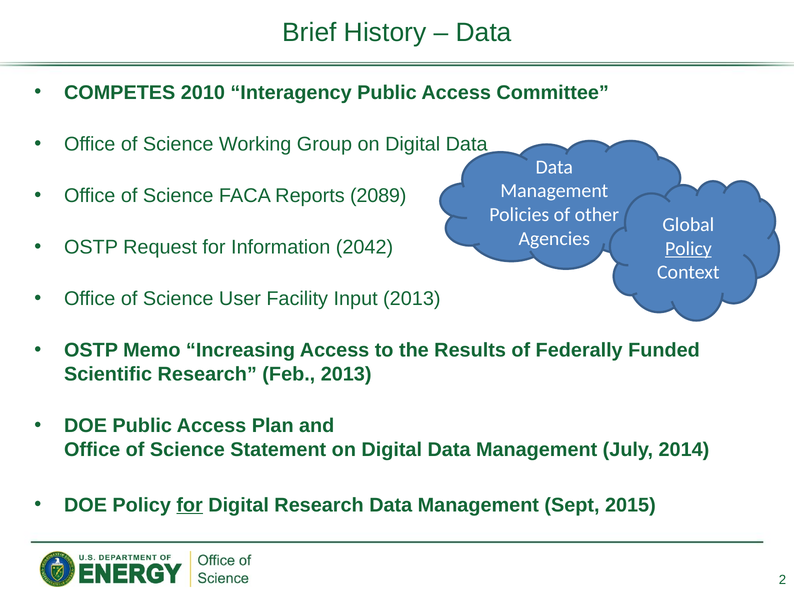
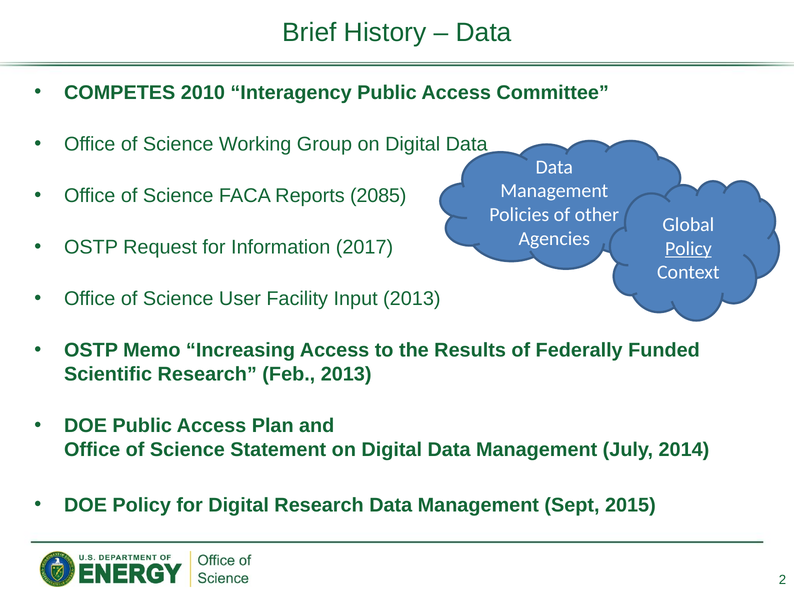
2089: 2089 -> 2085
2042: 2042 -> 2017
for at (190, 505) underline: present -> none
